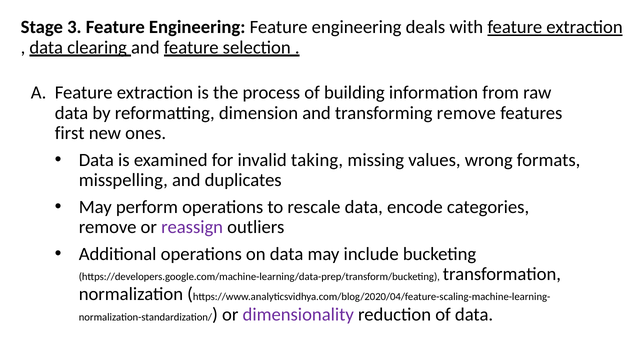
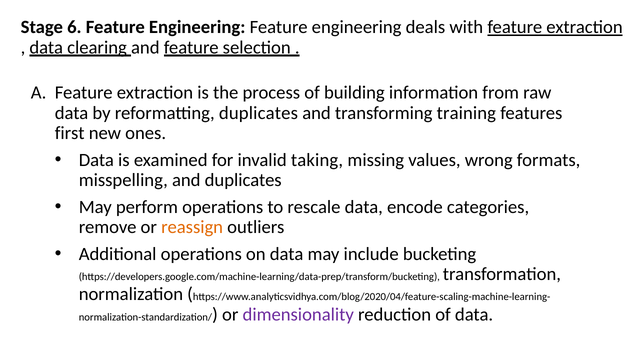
3: 3 -> 6
reformatting dimension: dimension -> duplicates
transforming remove: remove -> training
reassign colour: purple -> orange
